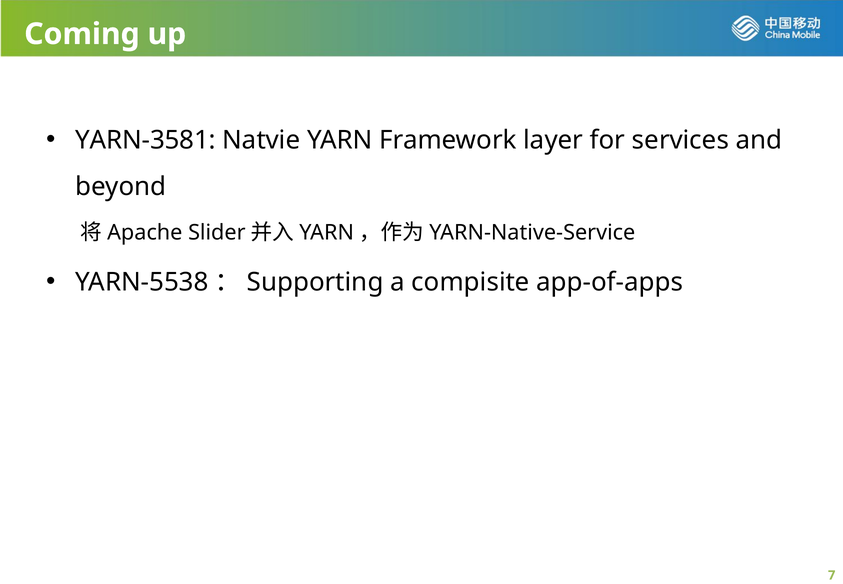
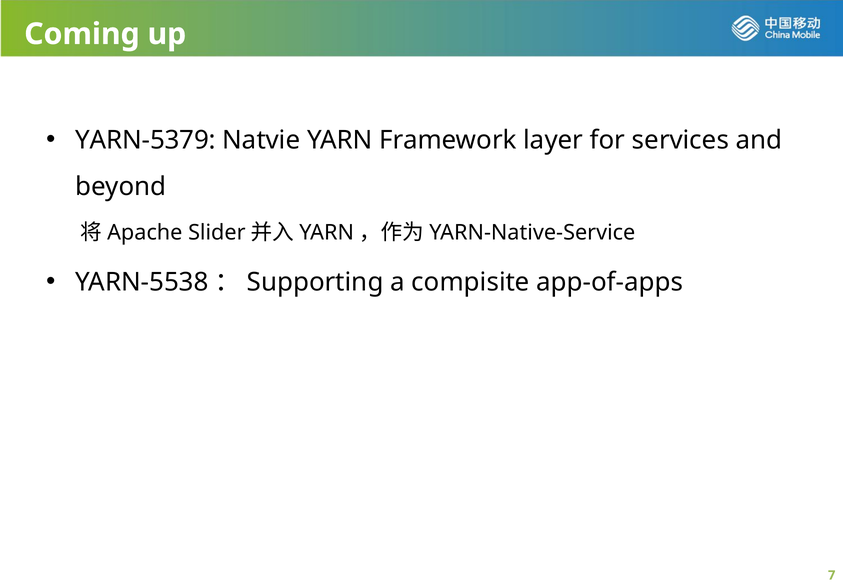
YARN-3581: YARN-3581 -> YARN-5379
